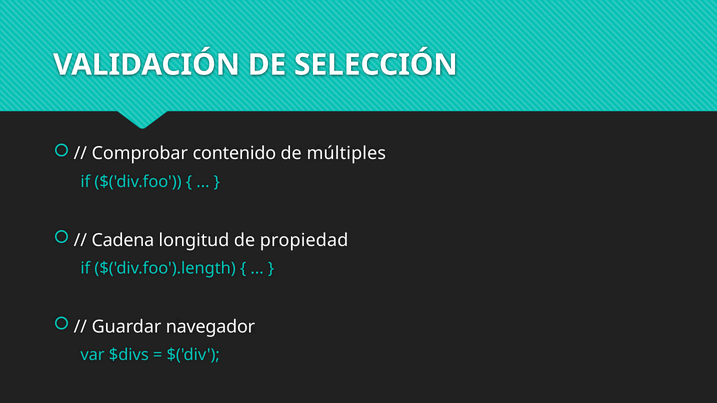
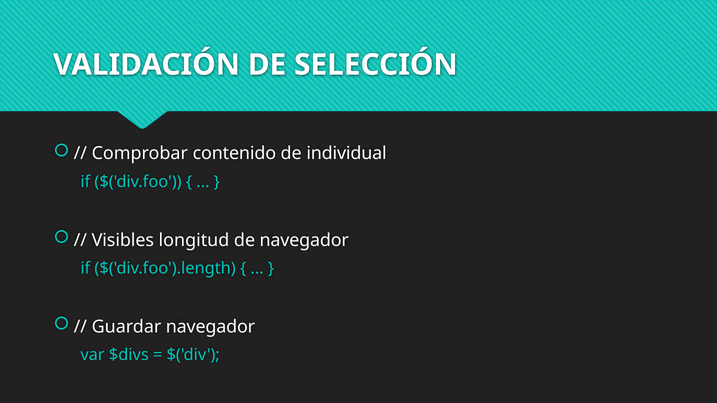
múltiples: múltiples -> individual
Cadena: Cadena -> Visibles
de propiedad: propiedad -> navegador
